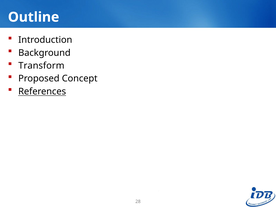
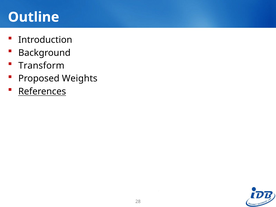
Concept: Concept -> Weights
